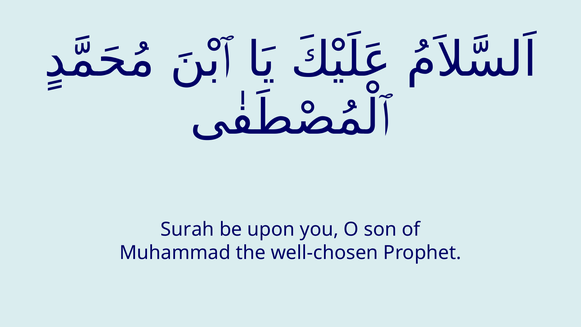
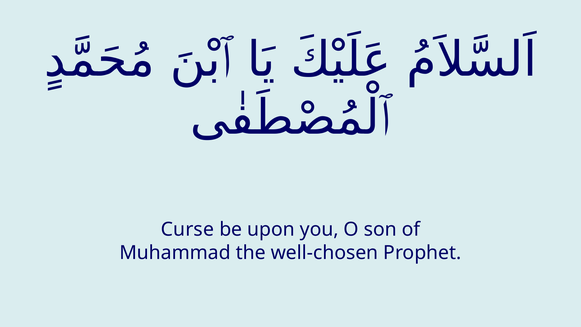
Surah: Surah -> Curse
